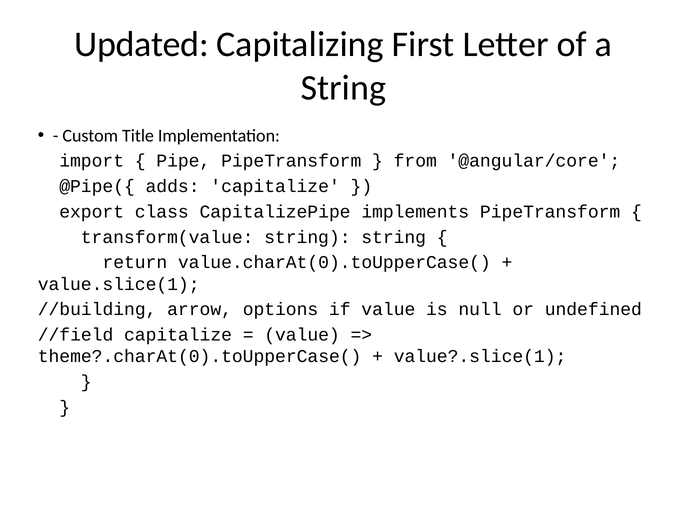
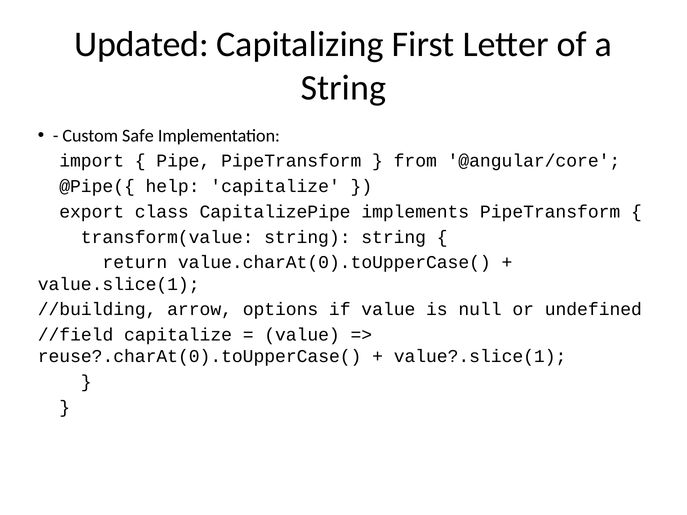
Title: Title -> Safe
adds: adds -> help
theme?.charAt(0).toUpperCase(: theme?.charAt(0).toUpperCase( -> reuse?.charAt(0).toUpperCase(
